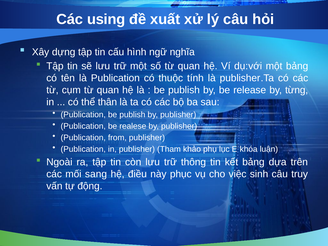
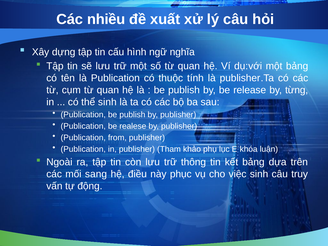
using: using -> nhiều
thể thân: thân -> sinh
